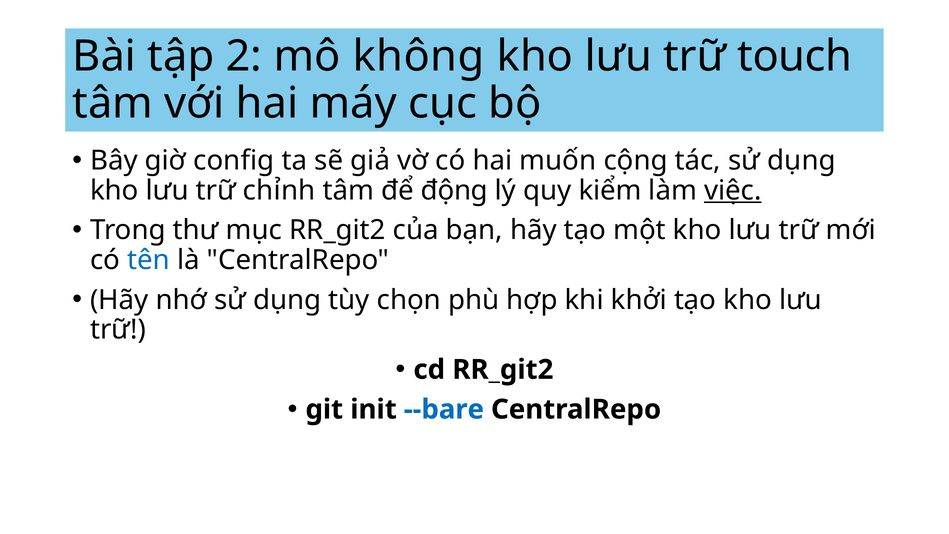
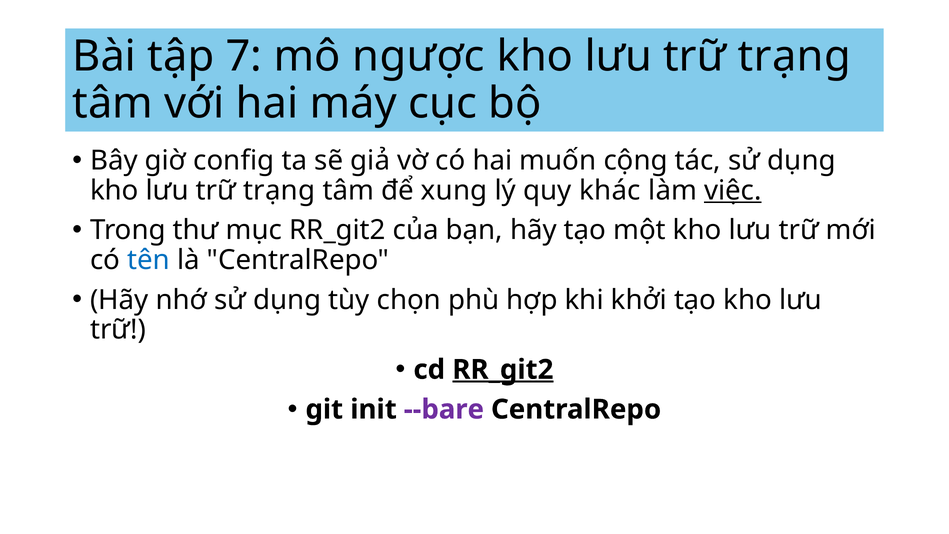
2: 2 -> 7
không: không -> ngược
touch at (795, 56): touch -> trạng
chỉnh at (279, 190): chỉnh -> trạng
động: động -> xung
kiểm: kiểm -> khác
RR_git2 at (503, 370) underline: none -> present
--bare colour: blue -> purple
